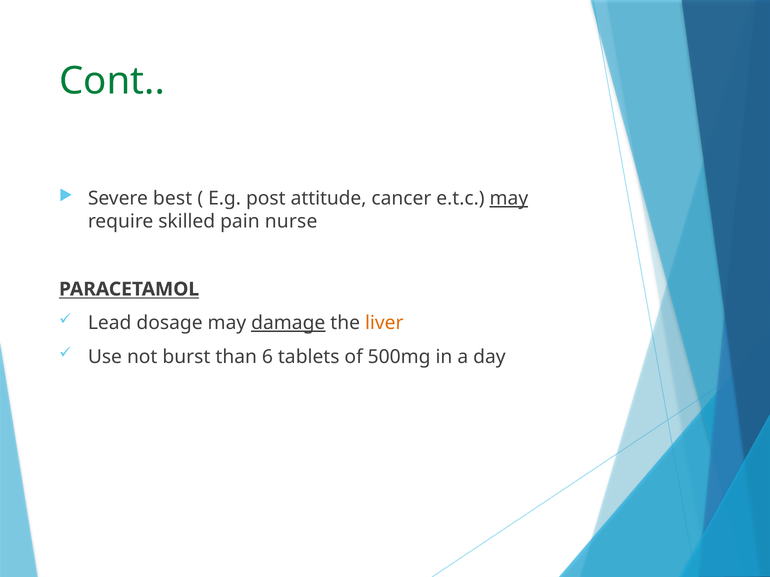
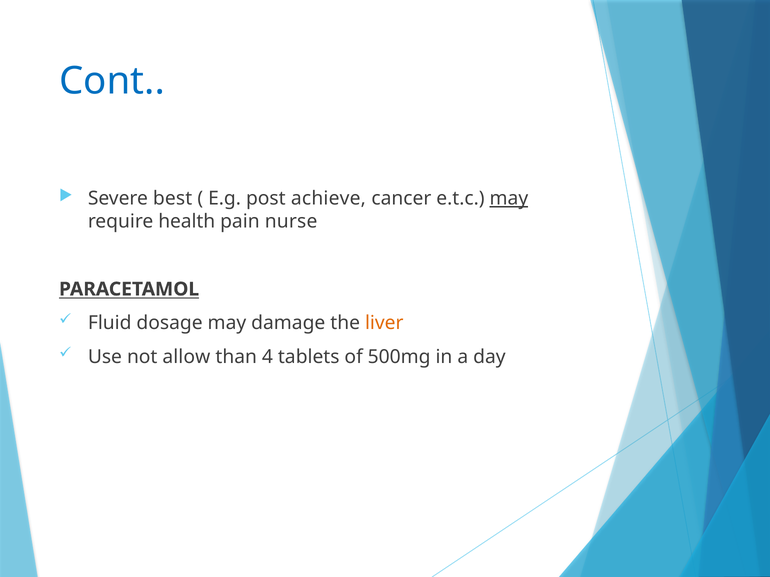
Cont colour: green -> blue
attitude: attitude -> achieve
skilled: skilled -> health
Lead: Lead -> Fluid
damage underline: present -> none
burst: burst -> allow
6: 6 -> 4
